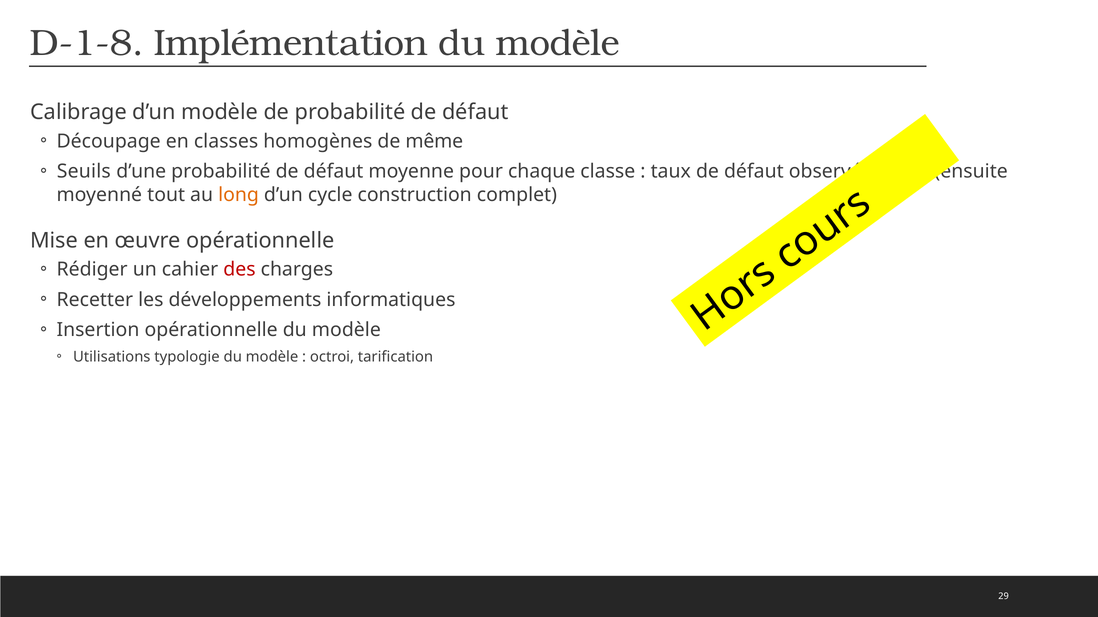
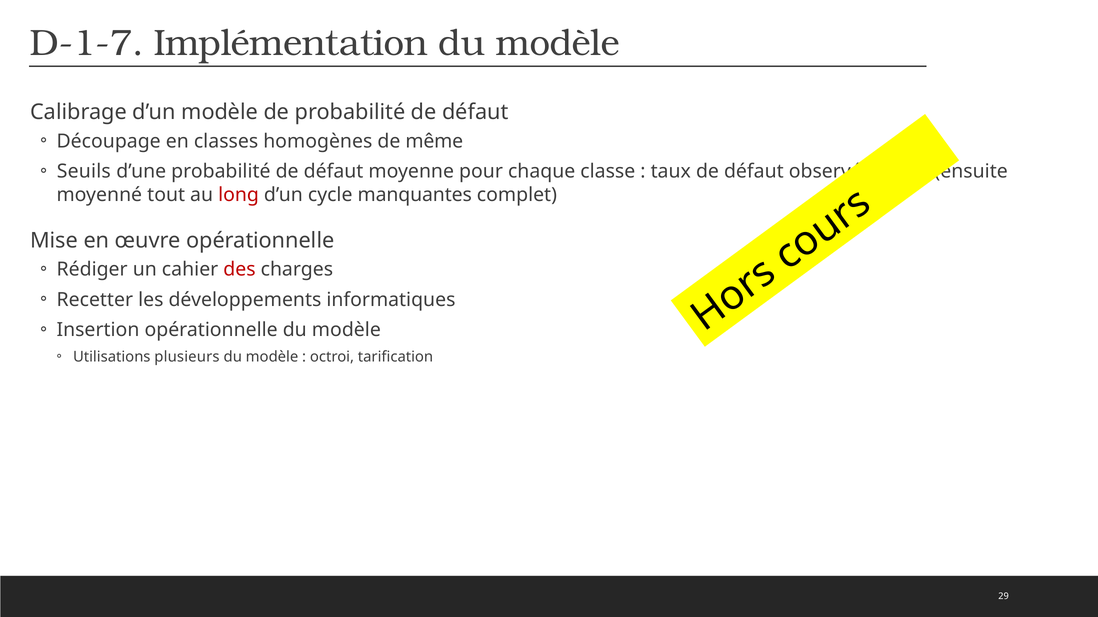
D-1-8: D-1-8 -> D-1-7
long colour: orange -> red
construction: construction -> manquantes
typologie: typologie -> plusieurs
